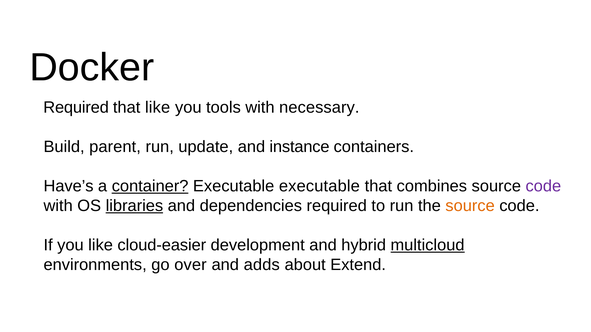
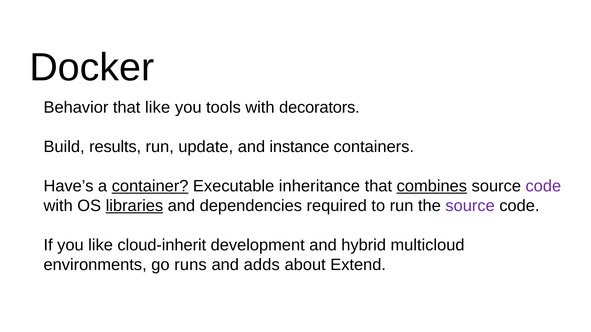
Required at (76, 108): Required -> Behavior
necessary: necessary -> decorators
parent: parent -> results
Executable executable: executable -> inheritance
combines underline: none -> present
source at (470, 206) colour: orange -> purple
cloud-easier: cloud-easier -> cloud-inherit
multicloud underline: present -> none
over: over -> runs
